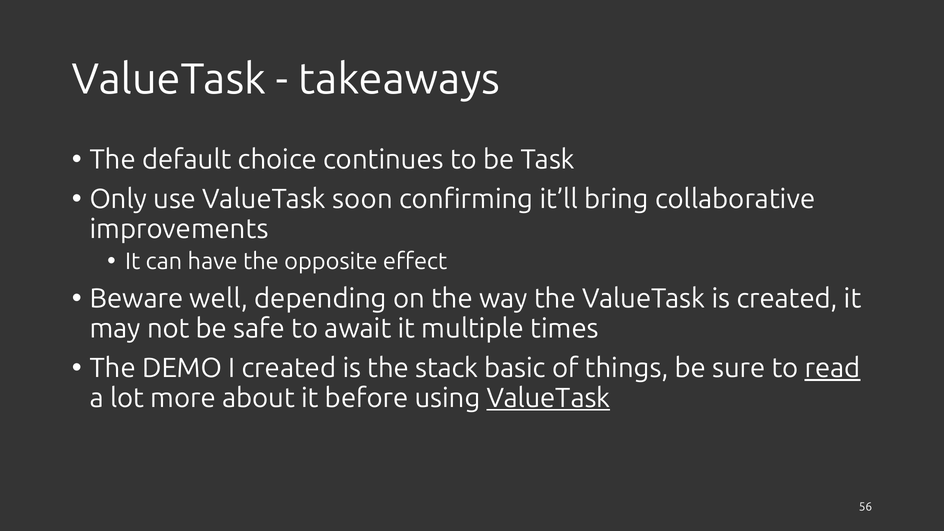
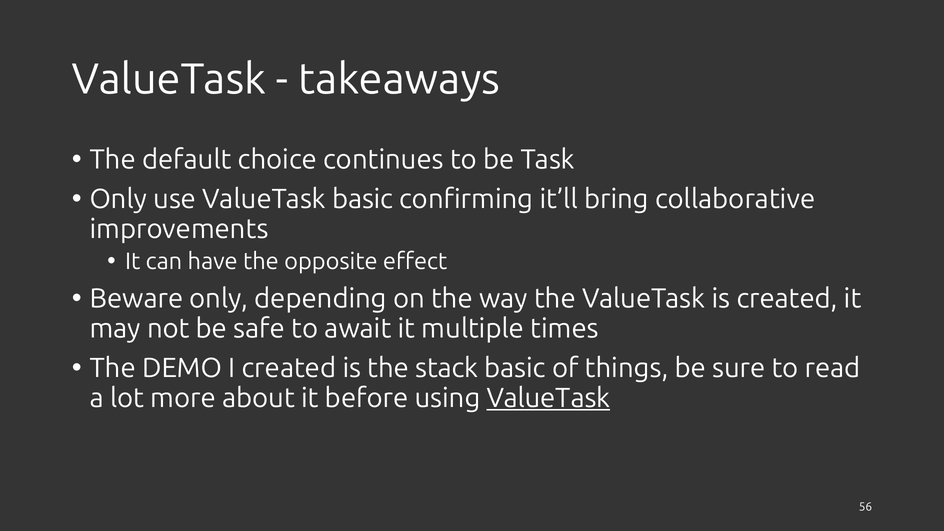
ValueTask soon: soon -> basic
Beware well: well -> only
read underline: present -> none
